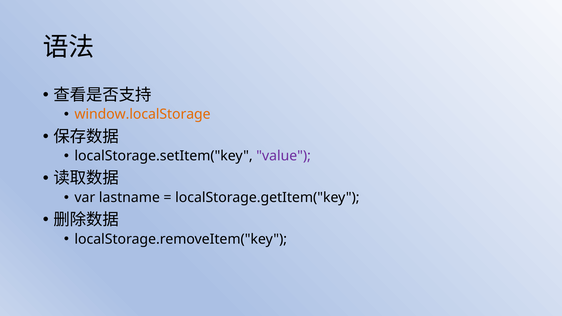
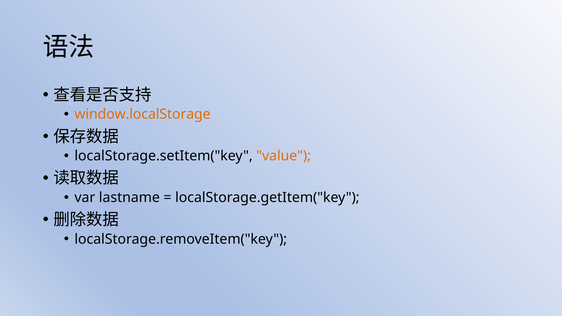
value colour: purple -> orange
